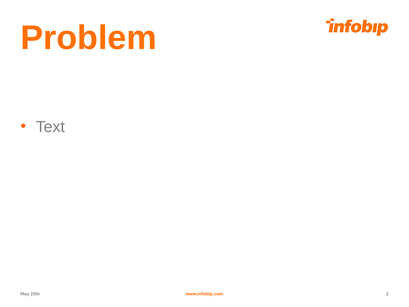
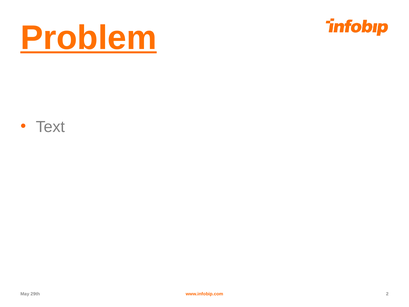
Problem underline: none -> present
